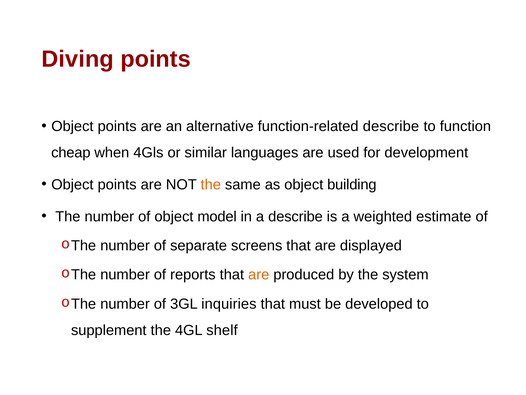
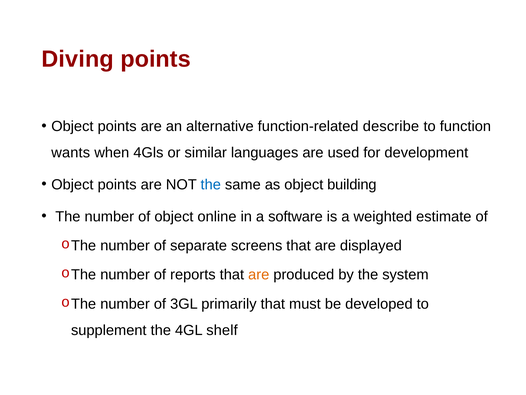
cheap: cheap -> wants
the at (211, 184) colour: orange -> blue
model: model -> online
a describe: describe -> software
inquiries: inquiries -> primarily
